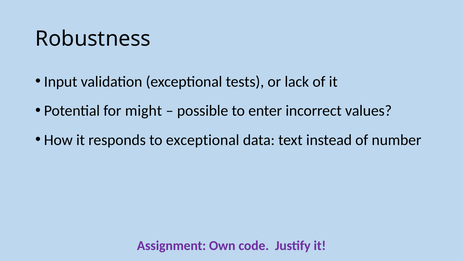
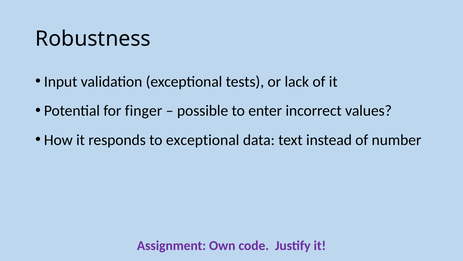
might: might -> finger
